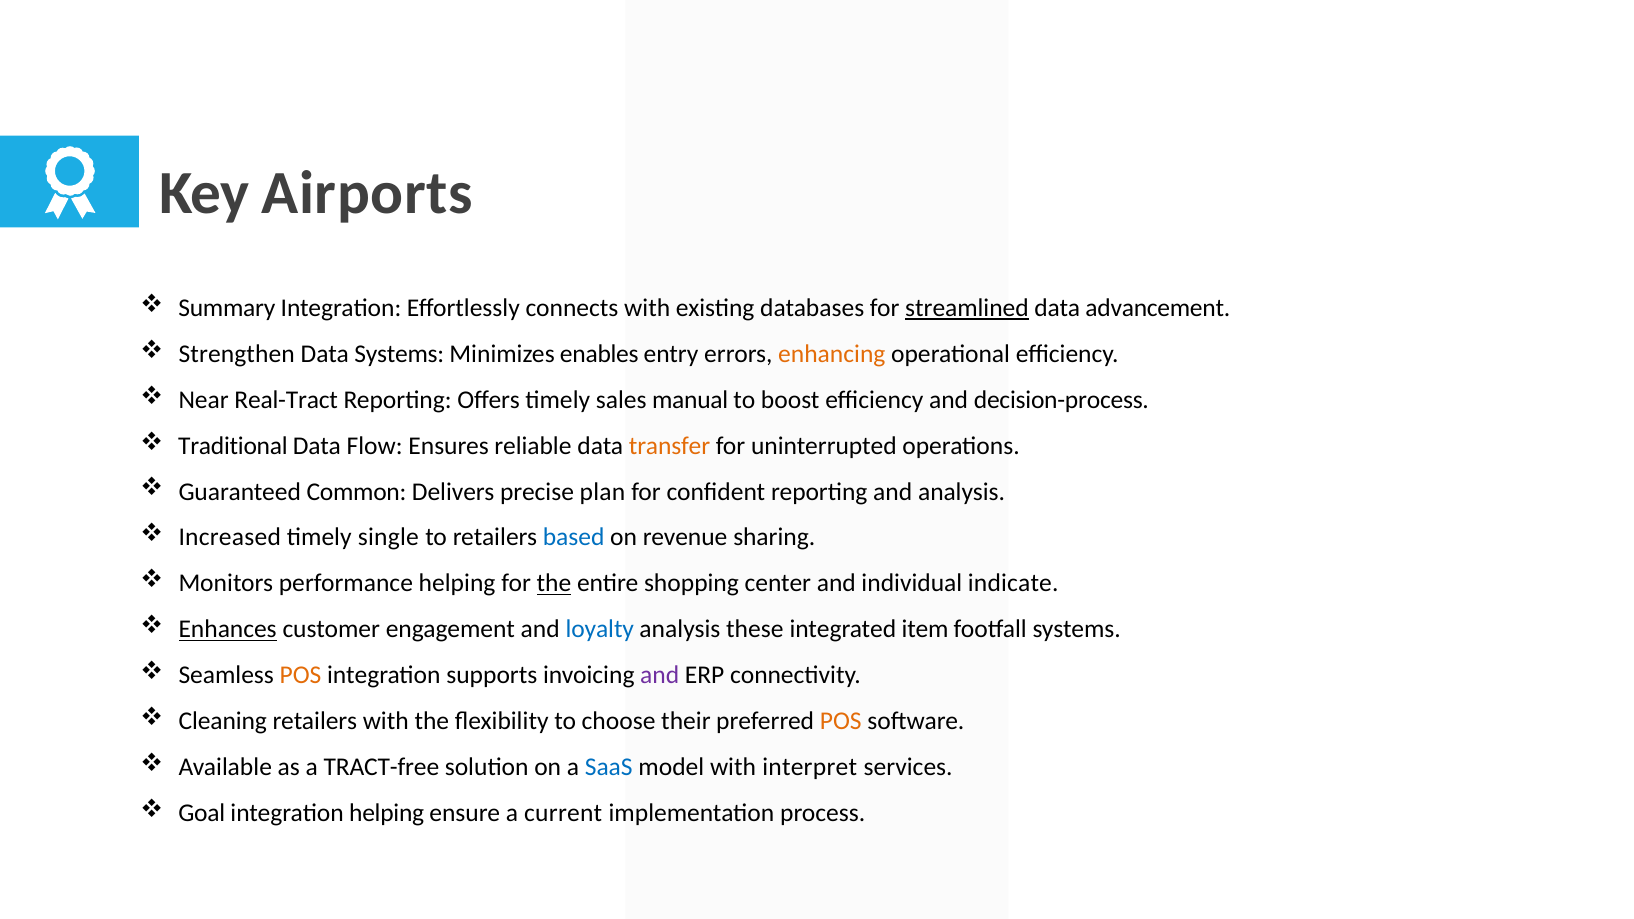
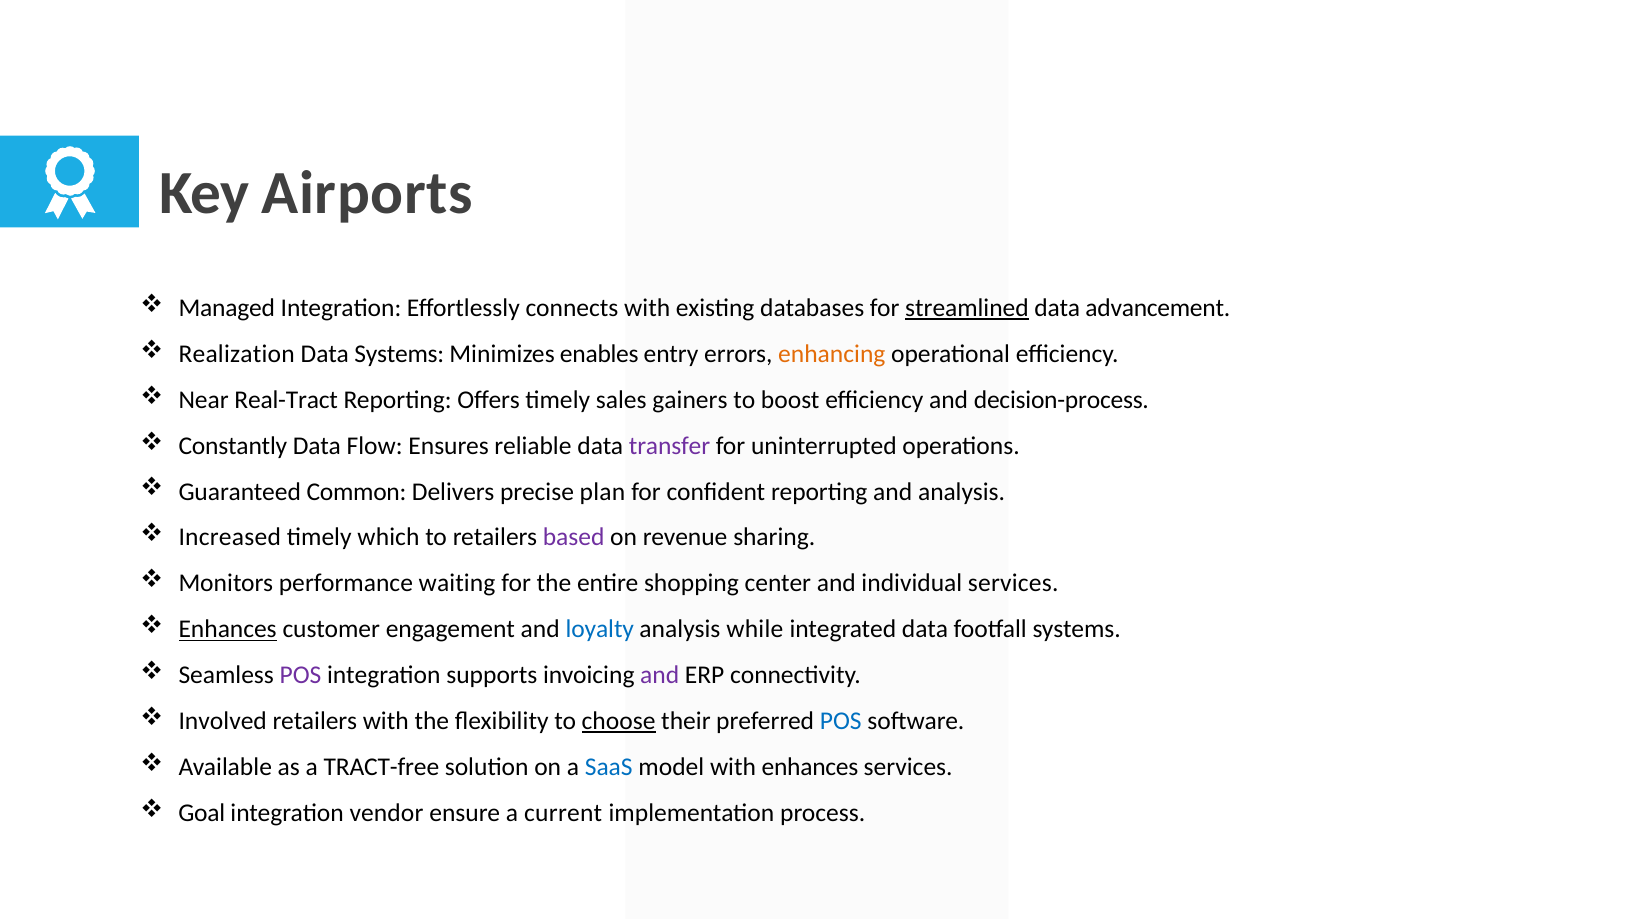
Summary: Summary -> Managed
Strengthen: Strengthen -> Realization
manual: manual -> gainers
Traditional: Traditional -> Constantly
transfer colour: orange -> purple
single: single -> which
based colour: blue -> purple
performance helping: helping -> waiting
the at (554, 584) underline: present -> none
individual indicate: indicate -> services
these: these -> while
integrated item: item -> data
POS at (301, 675) colour: orange -> purple
Cleaning: Cleaning -> Involved
choose underline: none -> present
POS at (841, 721) colour: orange -> blue
with interpret: interpret -> enhances
integration helping: helping -> vendor
